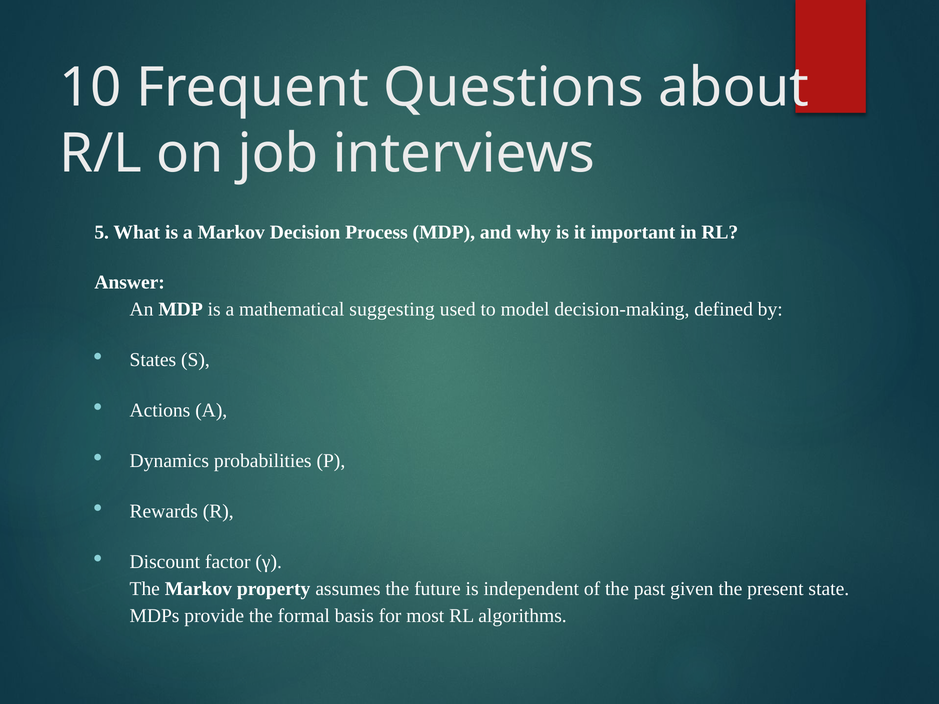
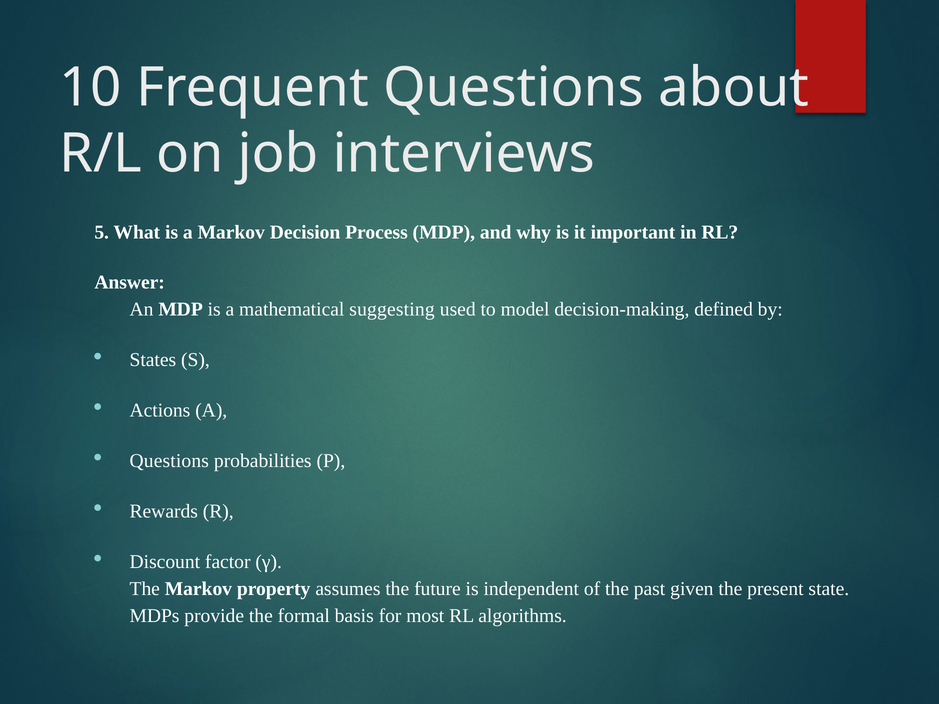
Dynamics at (169, 461): Dynamics -> Questions
